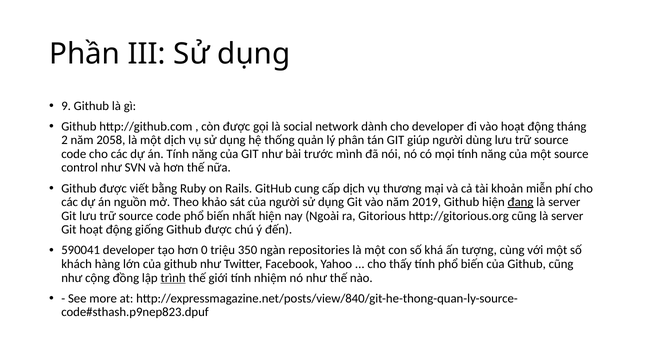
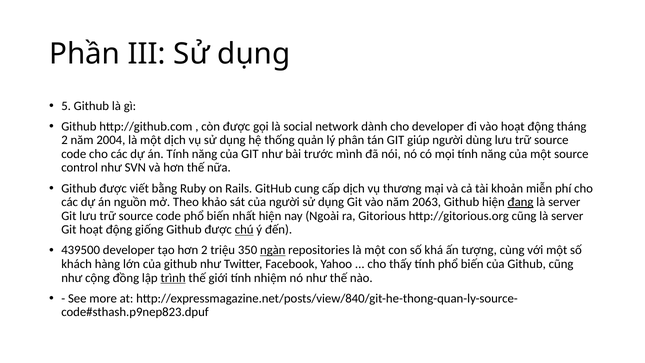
9: 9 -> 5
2058: 2058 -> 2004
2019: 2019 -> 2063
chú underline: none -> present
590041: 590041 -> 439500
hơn 0: 0 -> 2
ngàn underline: none -> present
